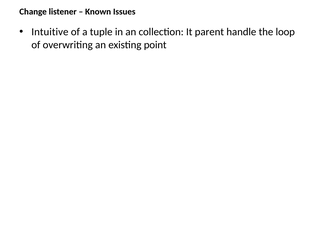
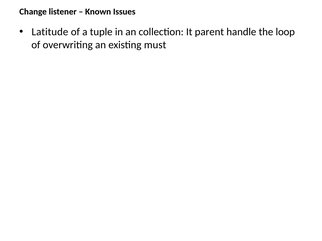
Intuitive: Intuitive -> Latitude
point: point -> must
